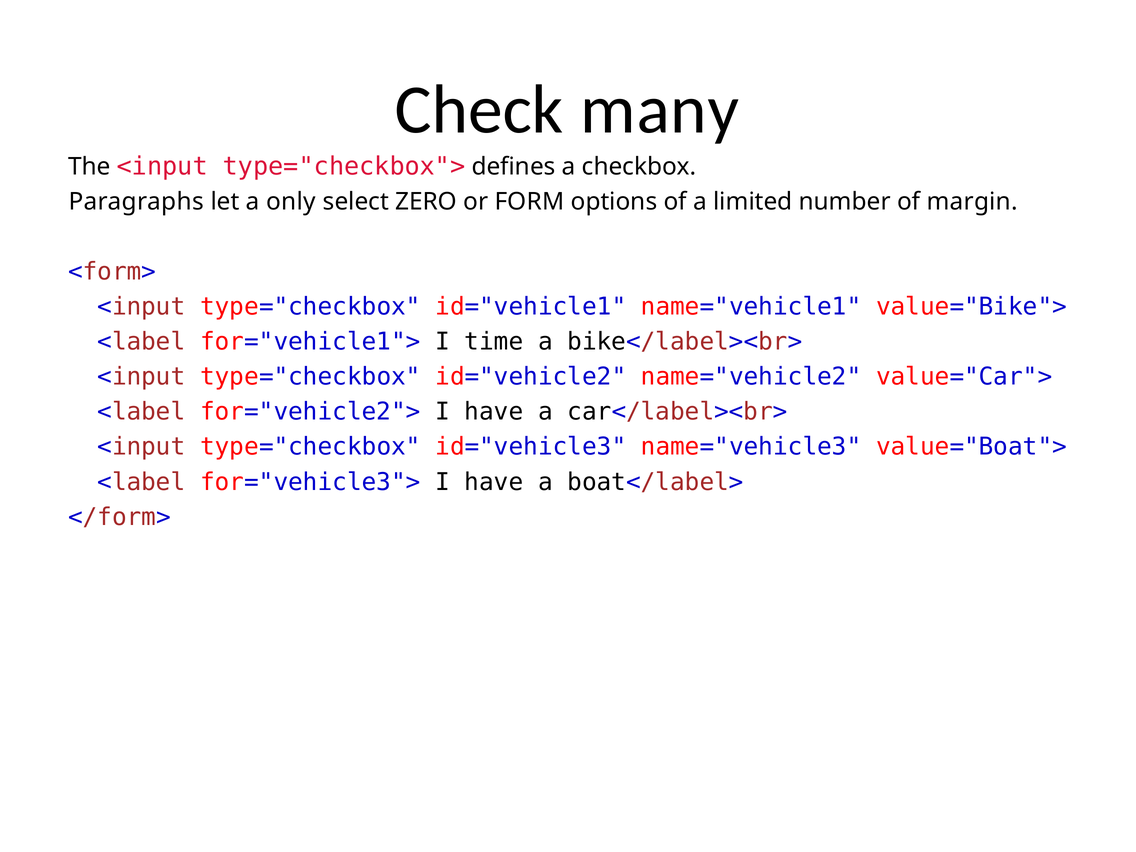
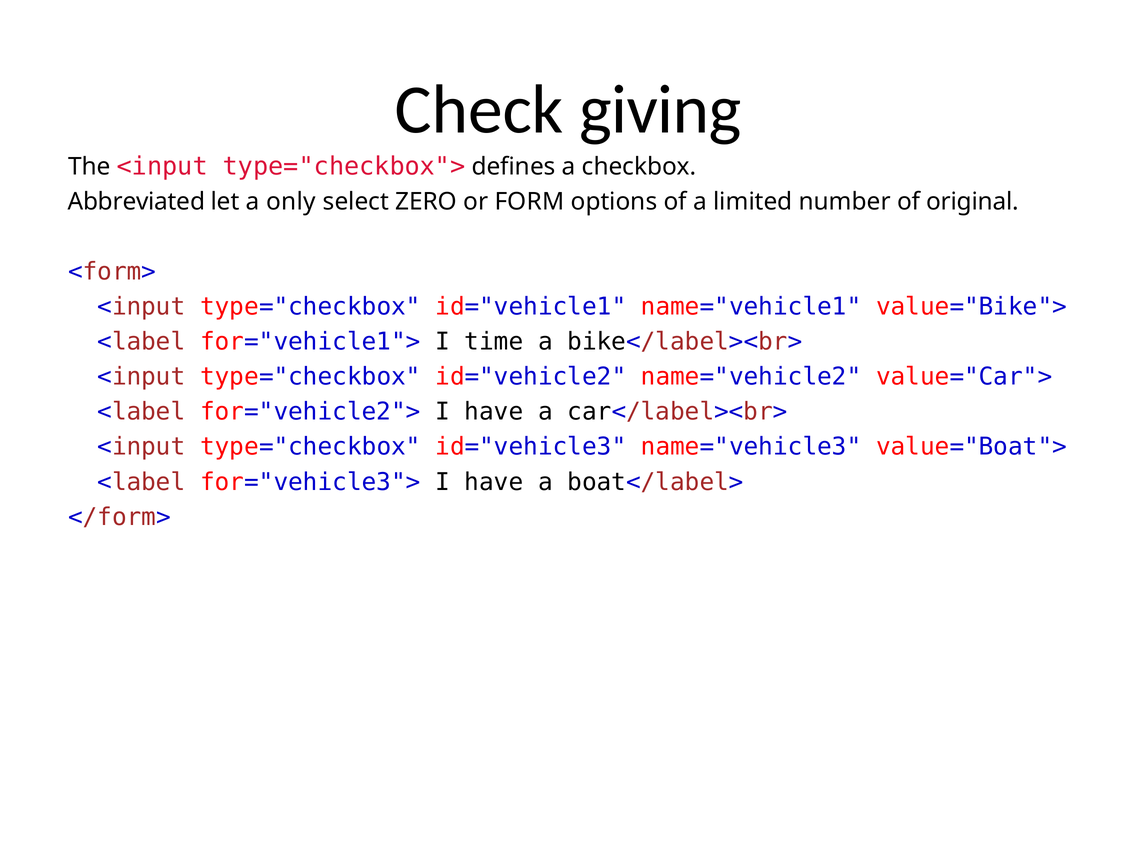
many: many -> giving
Paragraphs: Paragraphs -> Abbreviated
margin: margin -> original
